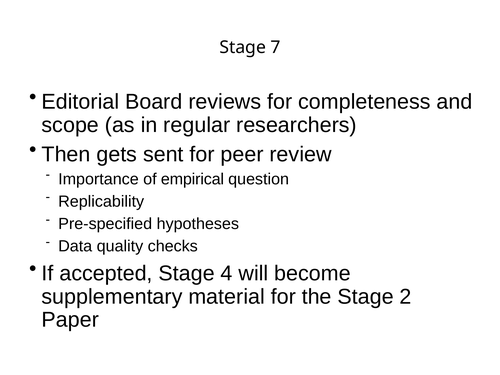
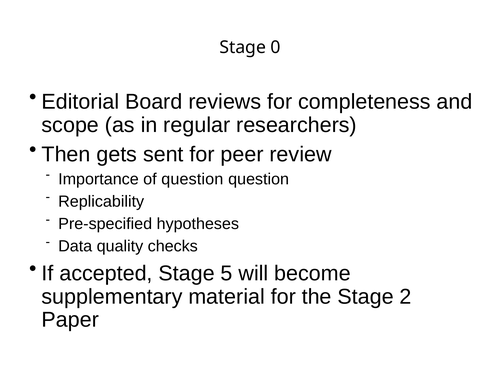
7: 7 -> 0
of empirical: empirical -> question
4: 4 -> 5
